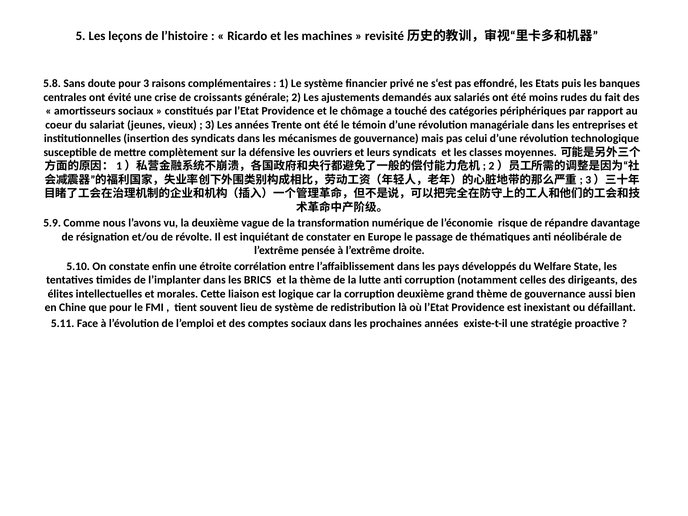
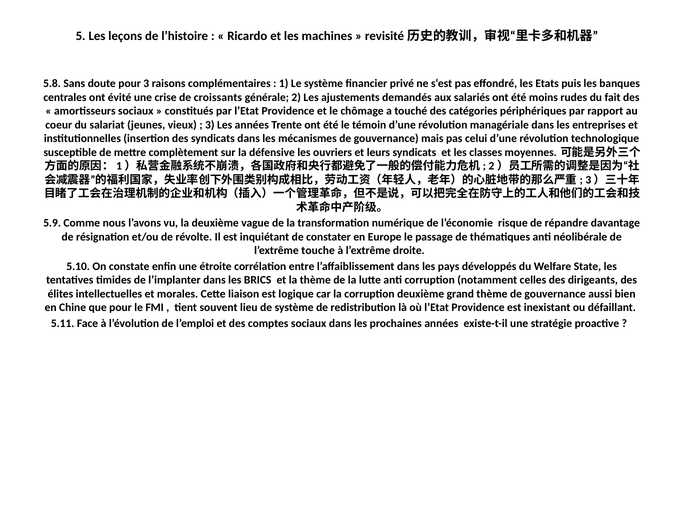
pensée: pensée -> touche
